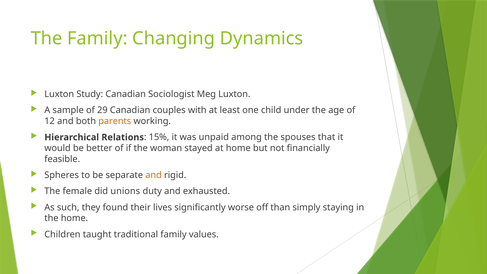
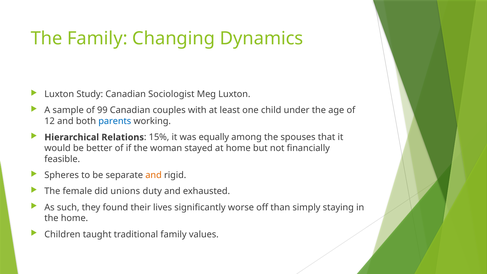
29: 29 -> 99
parents colour: orange -> blue
unpaid: unpaid -> equally
